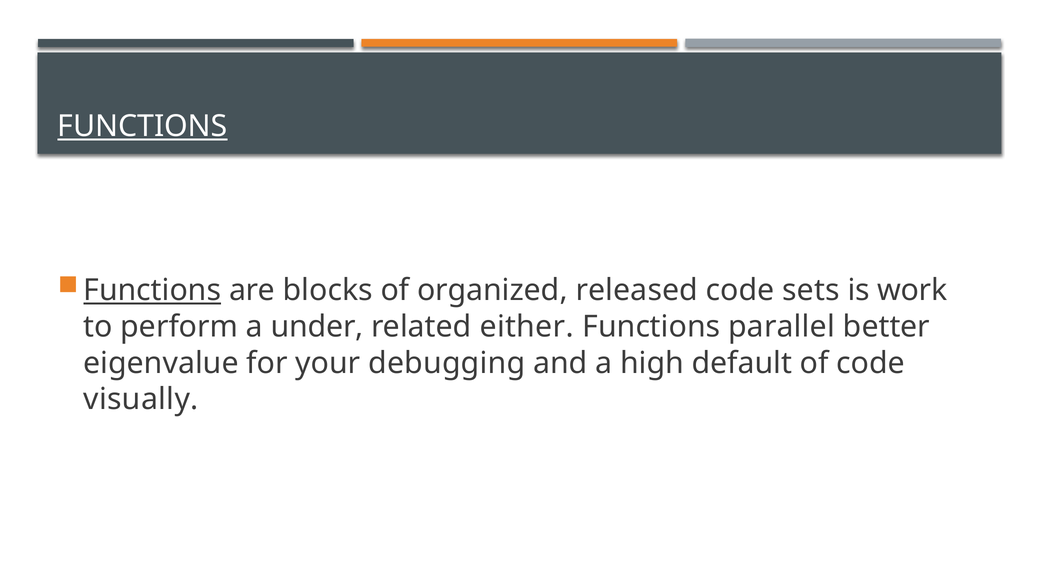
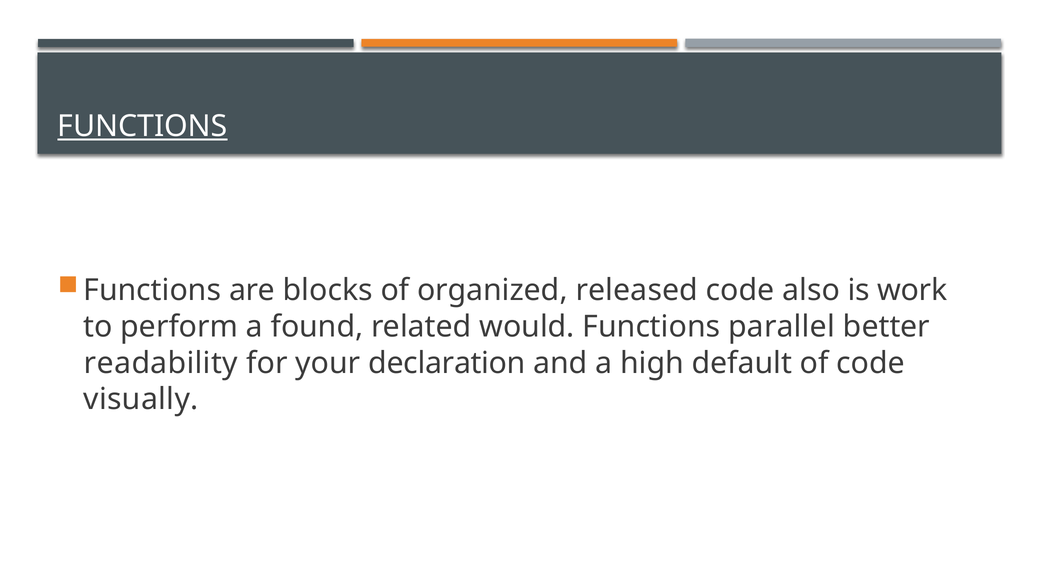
Functions at (152, 290) underline: present -> none
sets: sets -> also
under: under -> found
either: either -> would
eigenvalue: eigenvalue -> readability
debugging: debugging -> declaration
